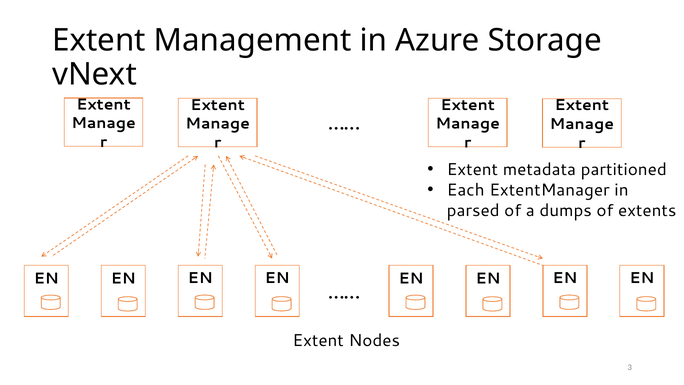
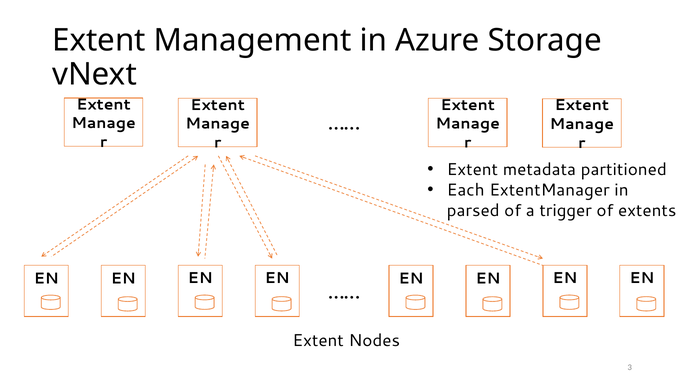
dumps: dumps -> trigger
